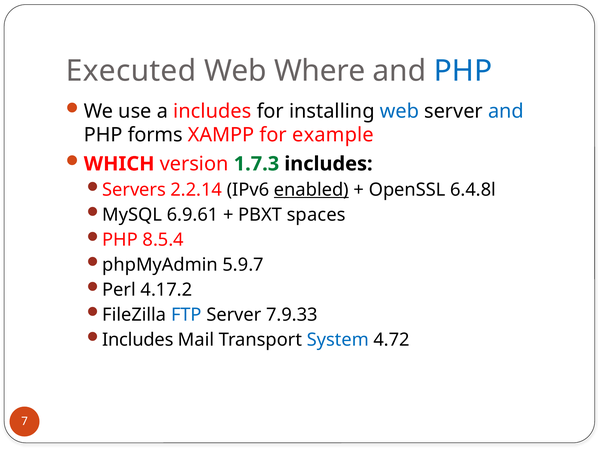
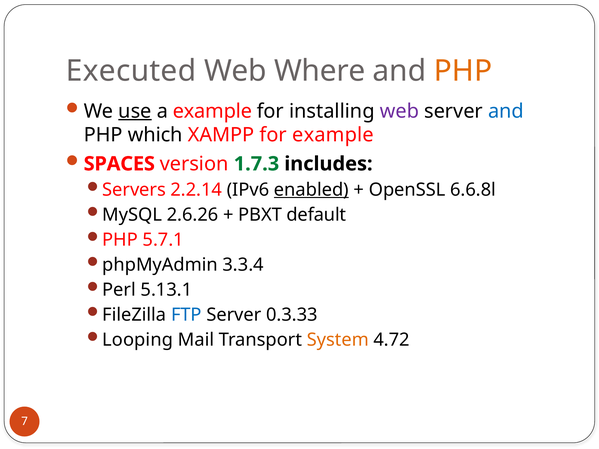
PHP at (463, 71) colour: blue -> orange
use underline: none -> present
a includes: includes -> example
web at (399, 111) colour: blue -> purple
forms: forms -> which
WHICH: WHICH -> SPACES
6.4.8l: 6.4.8l -> 6.6.8l
6.9.61: 6.9.61 -> 2.6.26
spaces: spaces -> default
8.5.4: 8.5.4 -> 5.7.1
5.9.7: 5.9.7 -> 3.3.4
4.17.2: 4.17.2 -> 5.13.1
7.9.33: 7.9.33 -> 0.3.33
Includes at (138, 340): Includes -> Looping
System colour: blue -> orange
